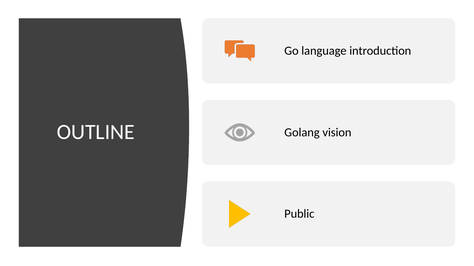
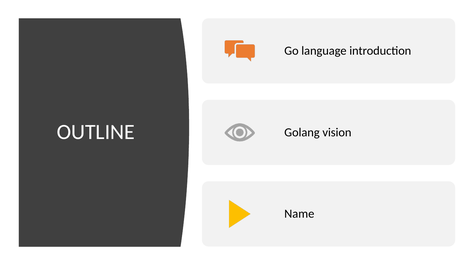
Public: Public -> Name
